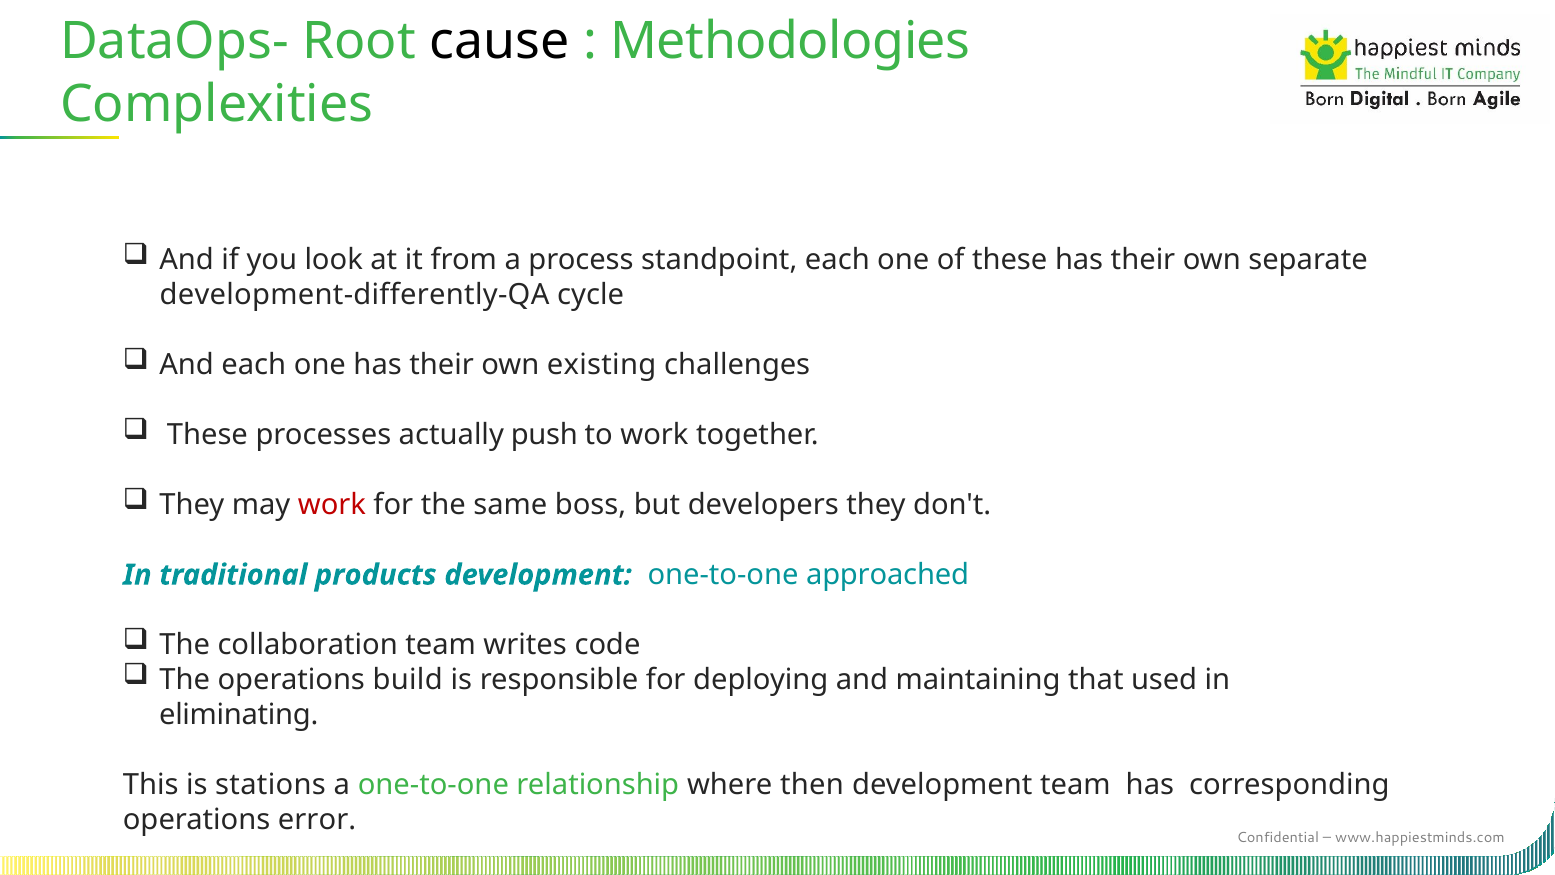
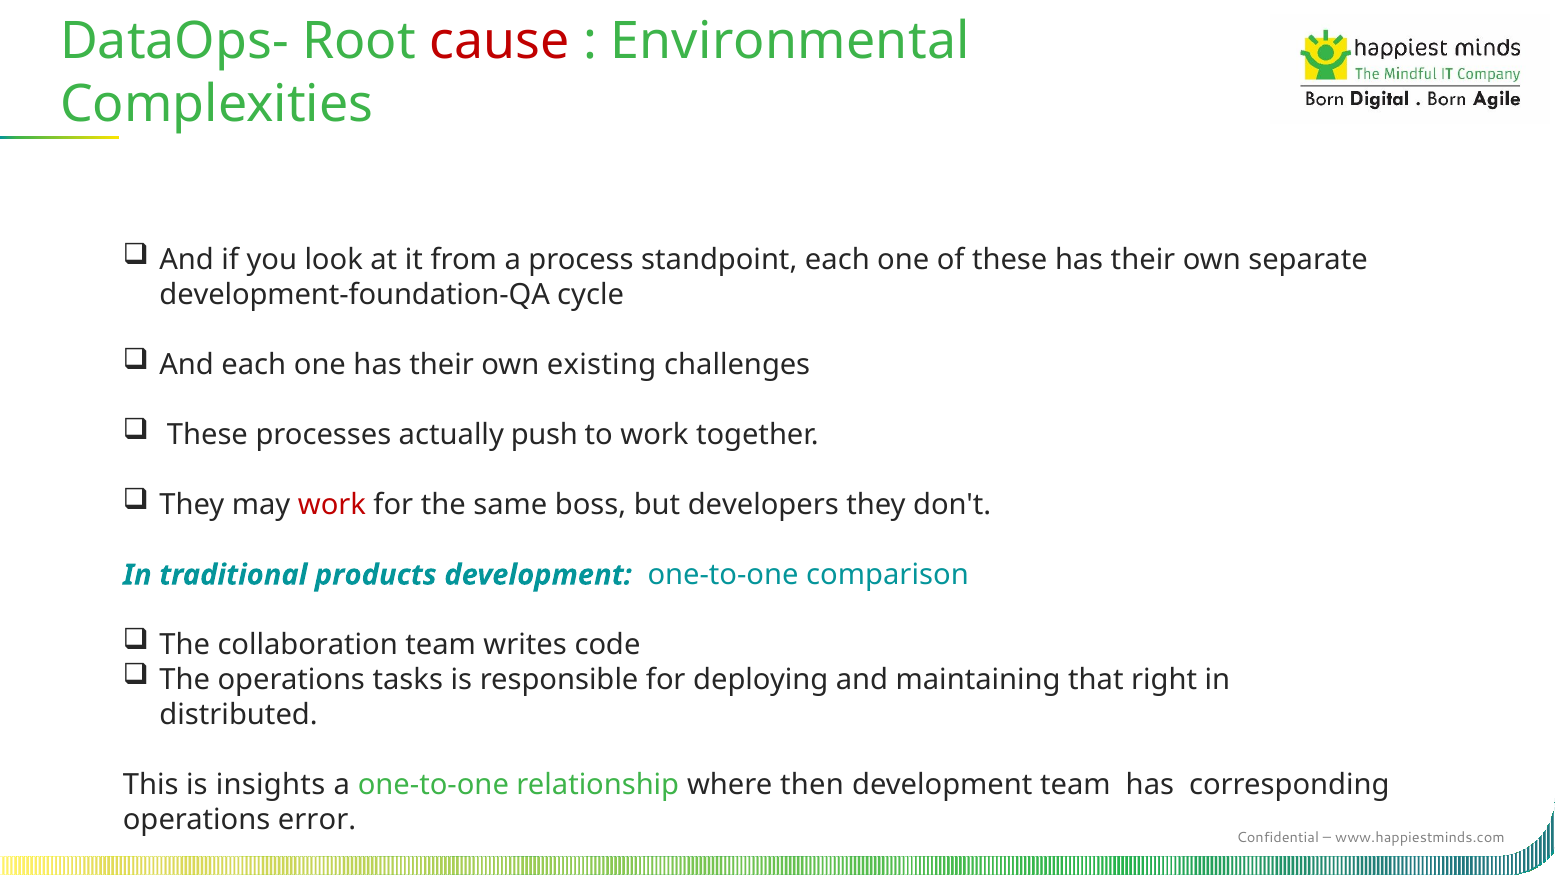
cause colour: black -> red
Methodologies: Methodologies -> Environmental
development-differently-QA: development-differently-QA -> development-foundation-QA
approached: approached -> comparison
build: build -> tasks
used: used -> right
eliminating: eliminating -> distributed
stations: stations -> insights
